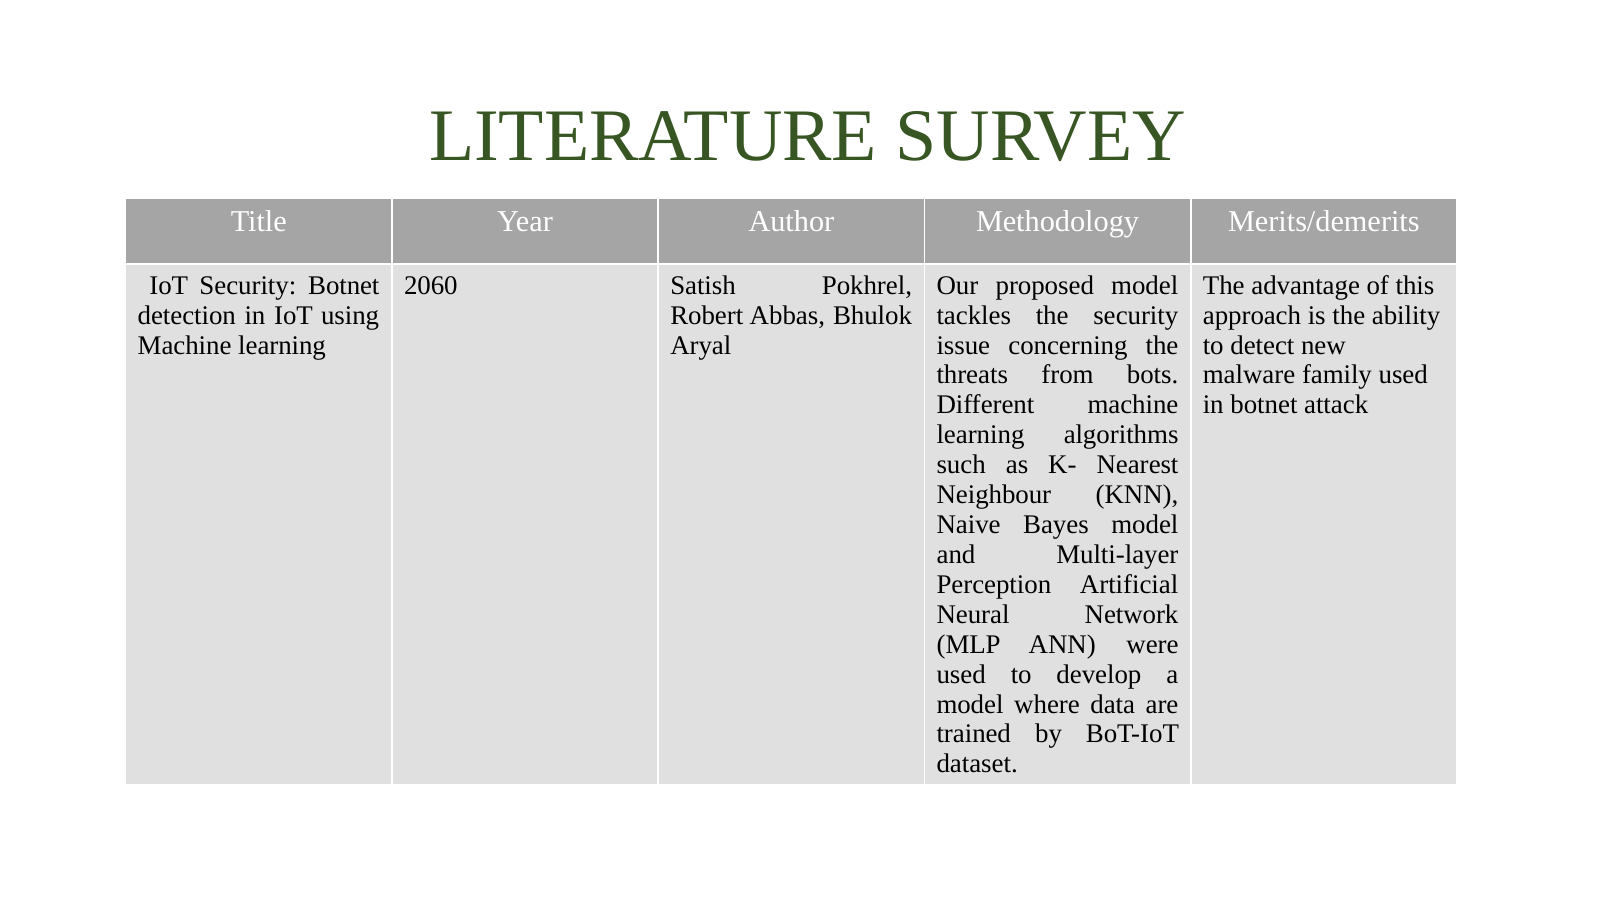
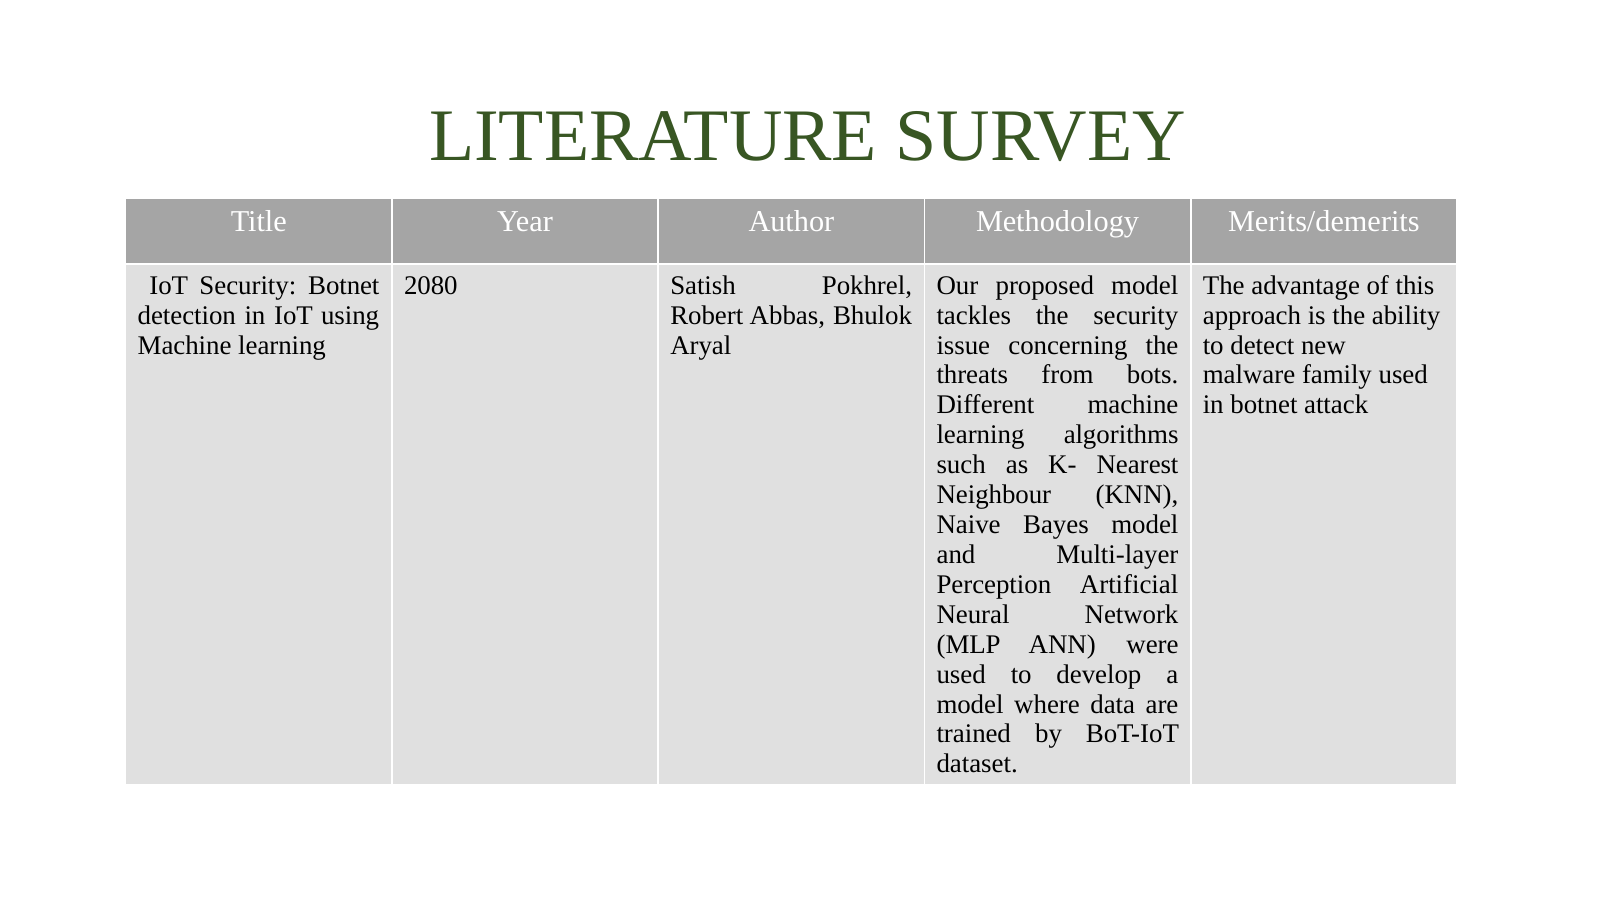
2060: 2060 -> 2080
